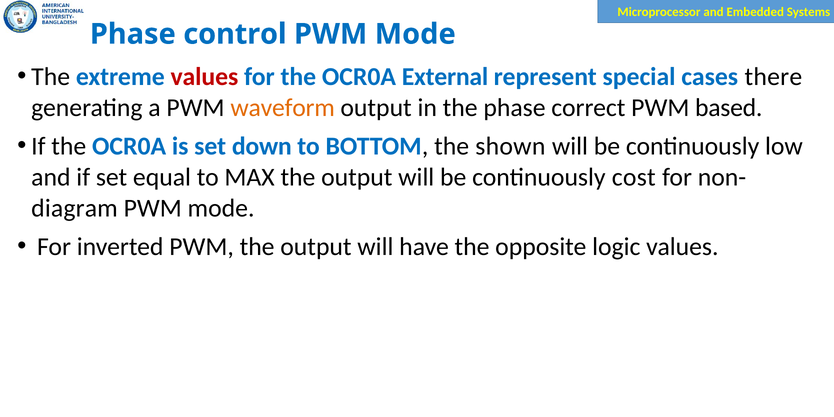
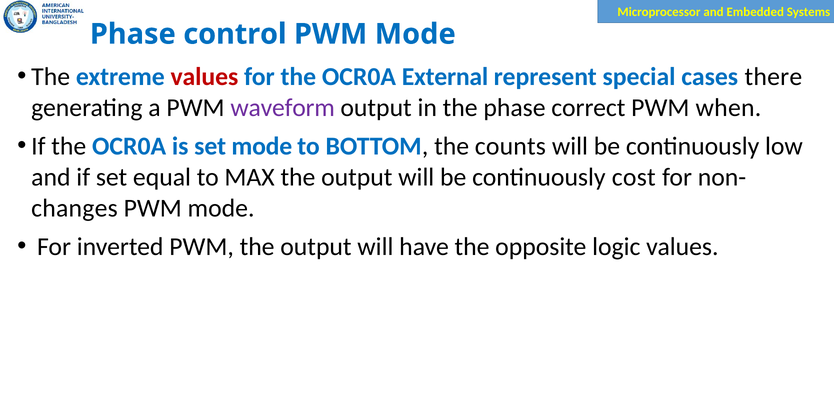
waveform colour: orange -> purple
based: based -> when
set down: down -> mode
shown: shown -> counts
diagram: diagram -> changes
